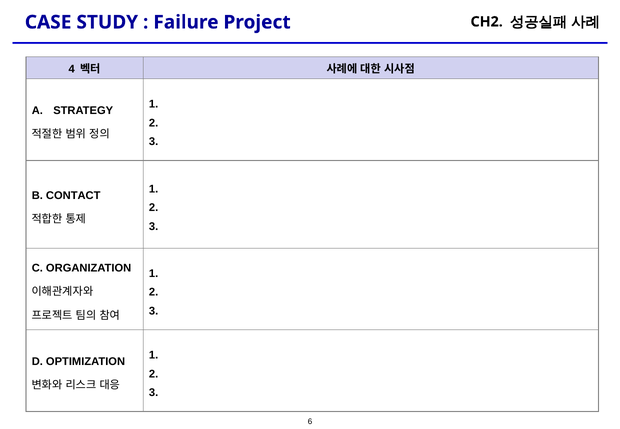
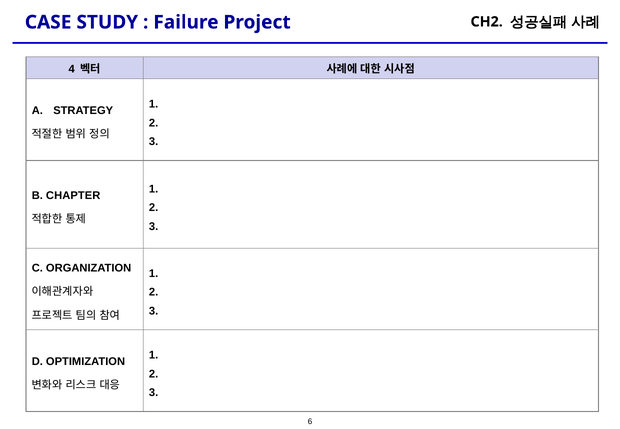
CONTACT: CONTACT -> CHAPTER
